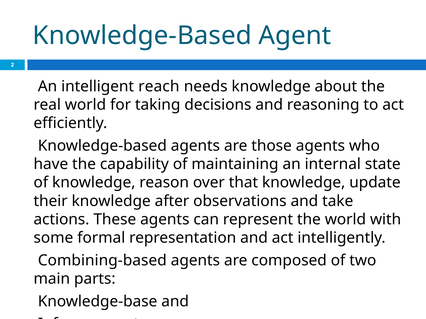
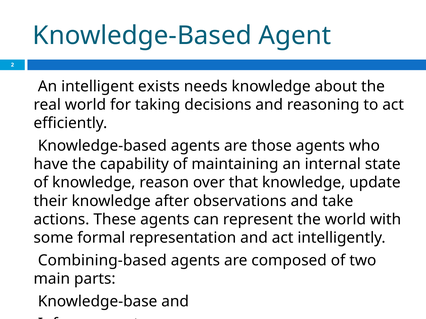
reach: reach -> exists
